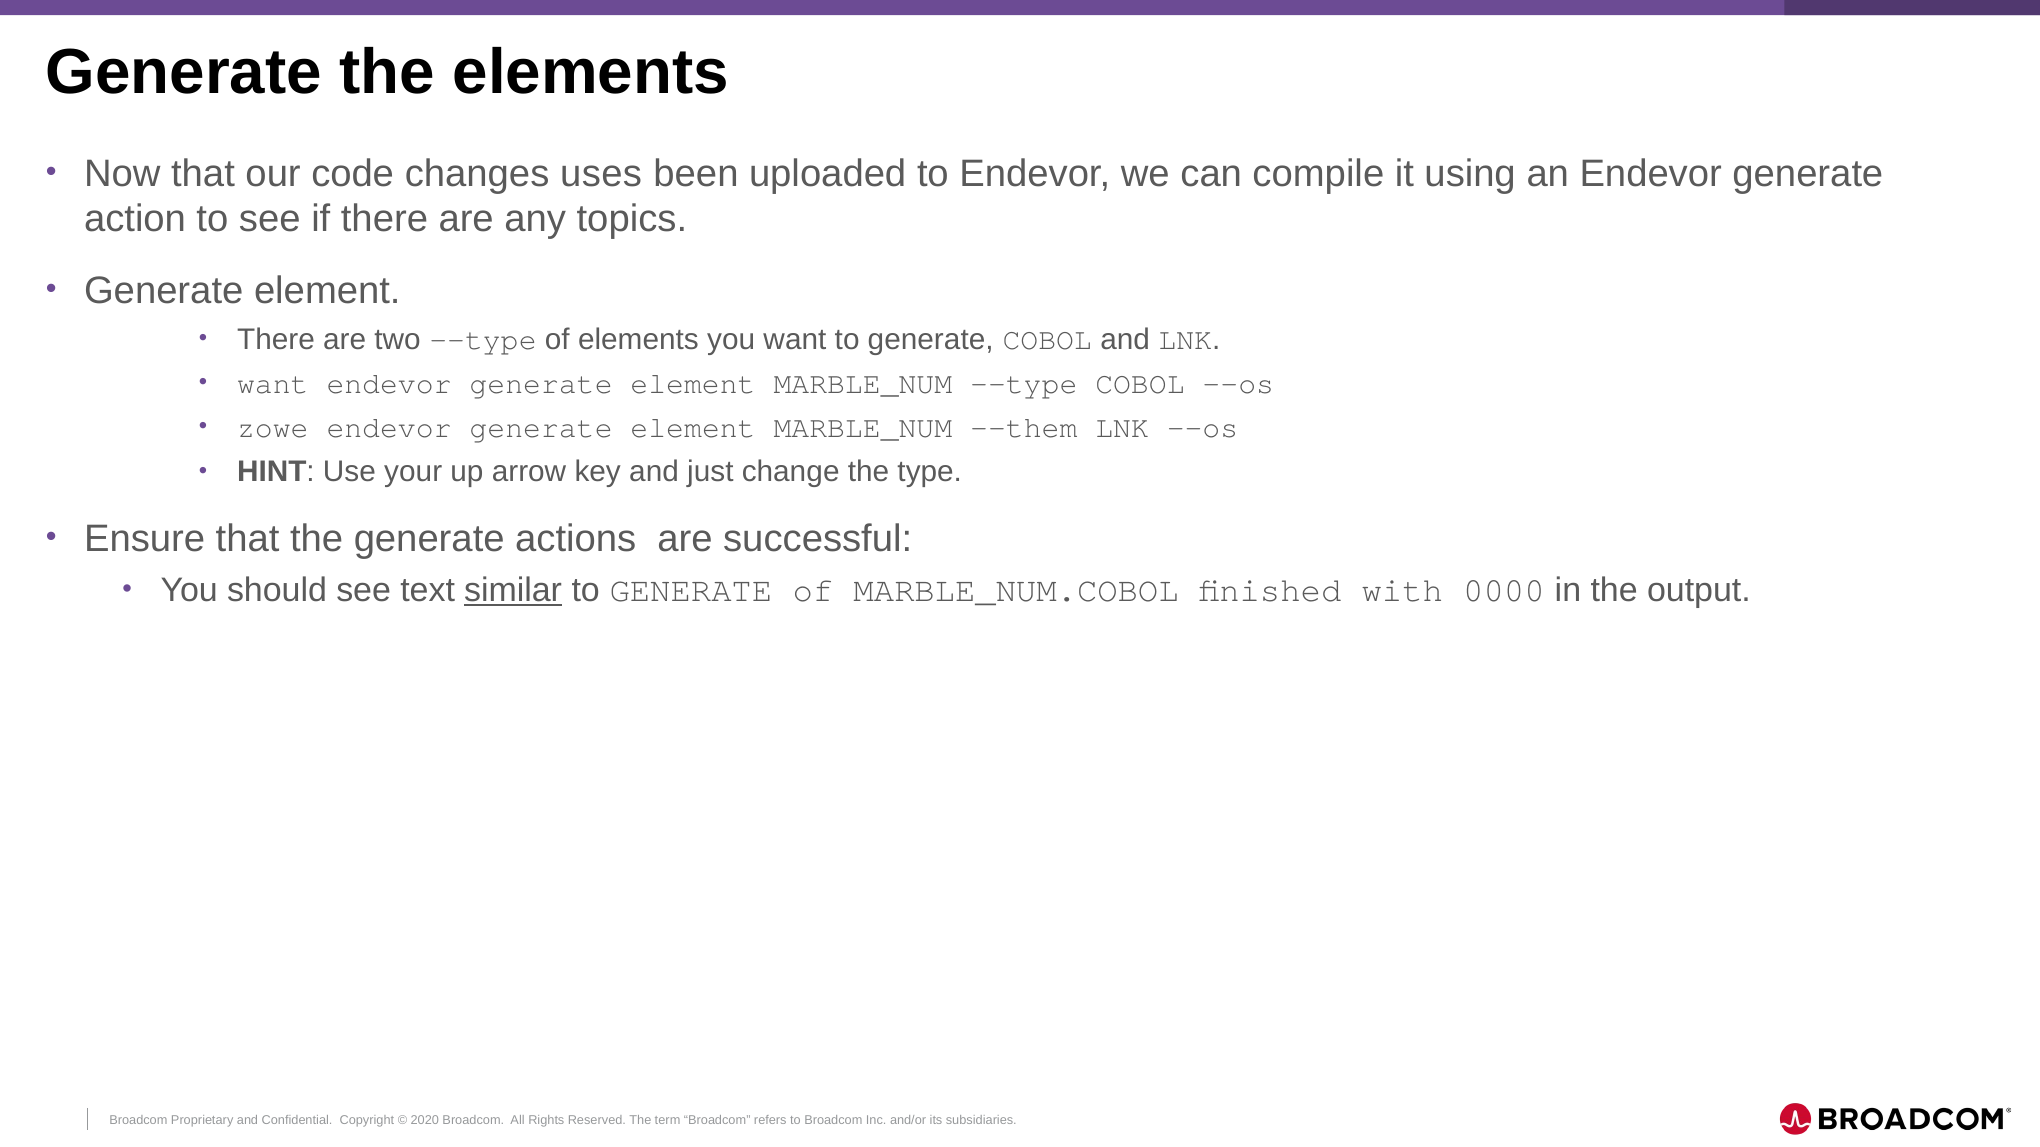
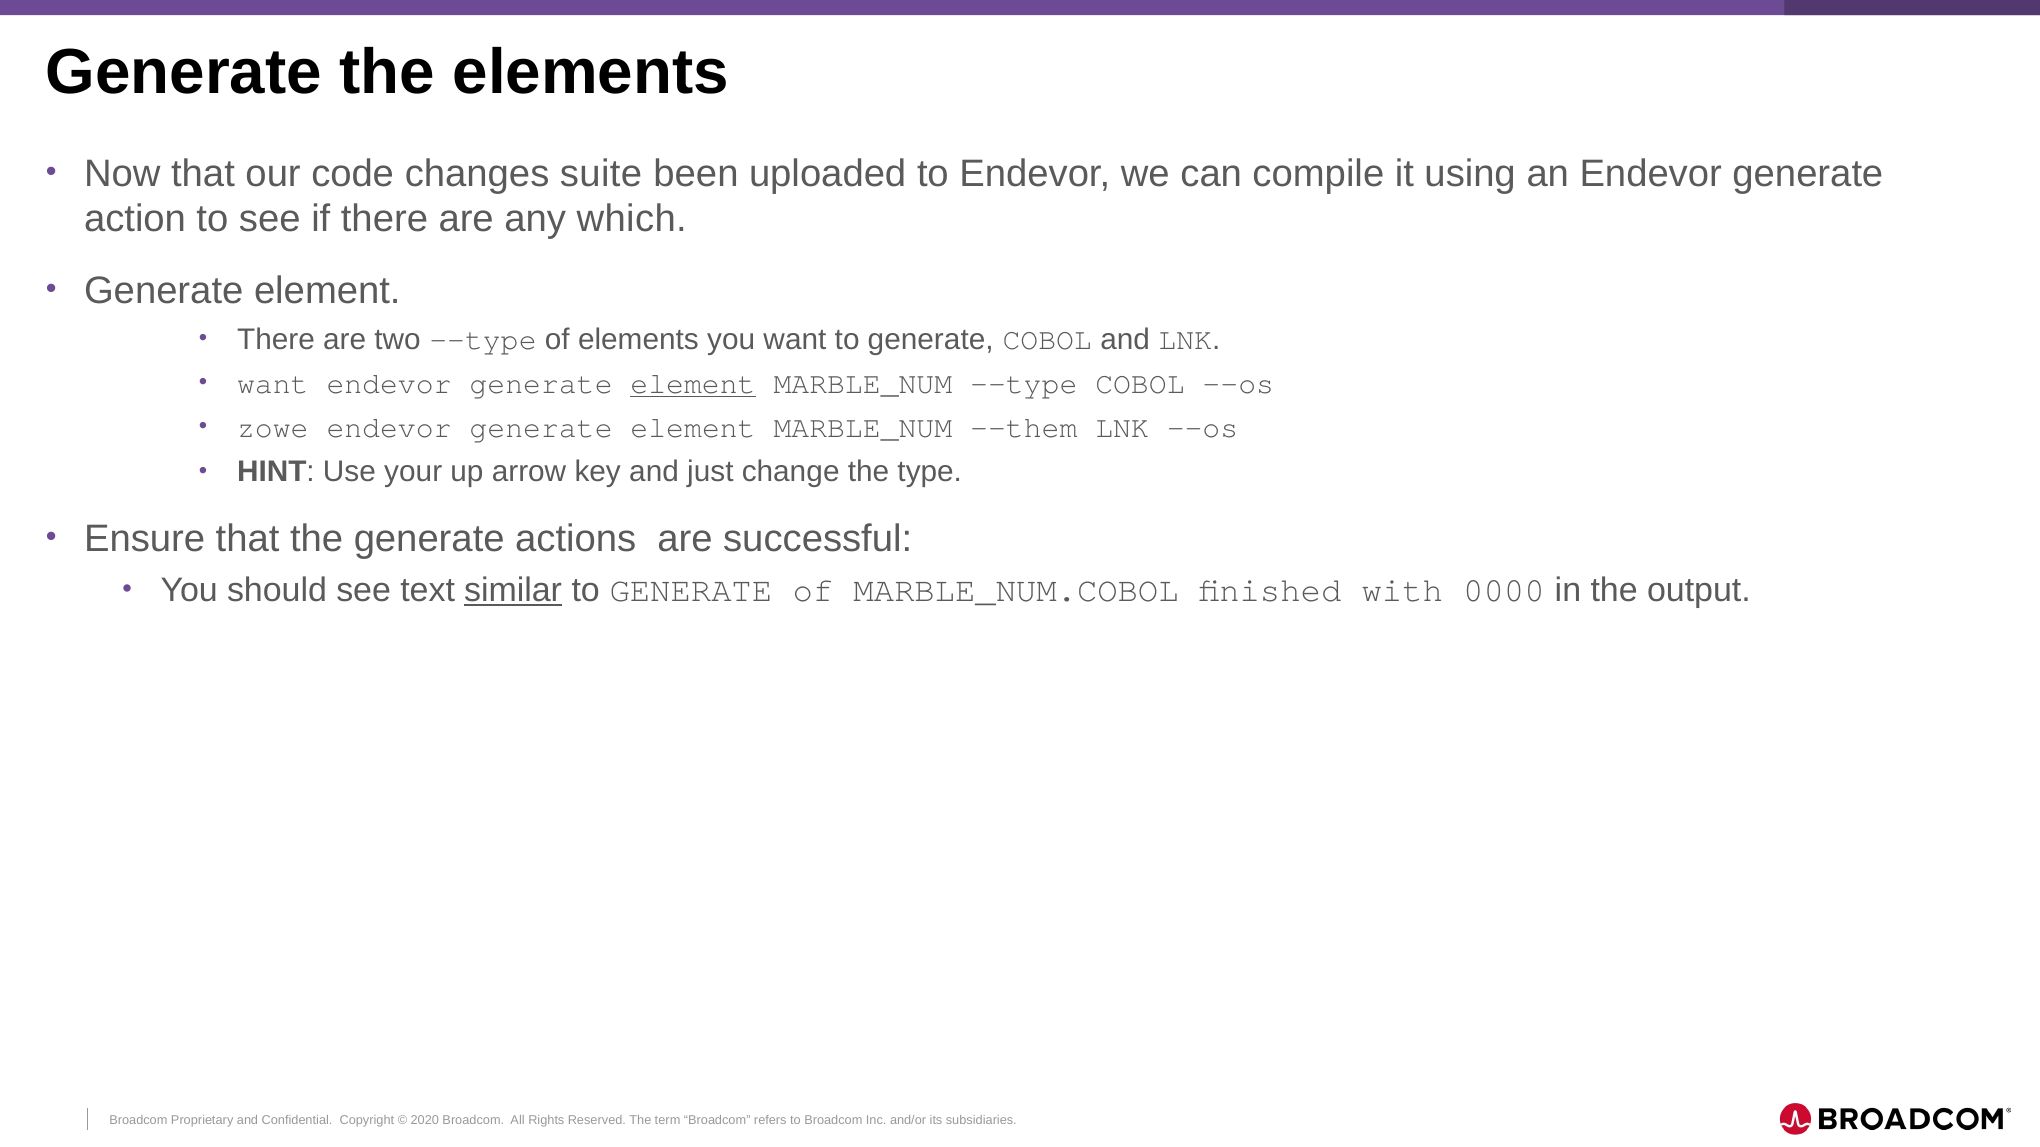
uses: uses -> suite
topics: topics -> which
element at (693, 384) underline: none -> present
